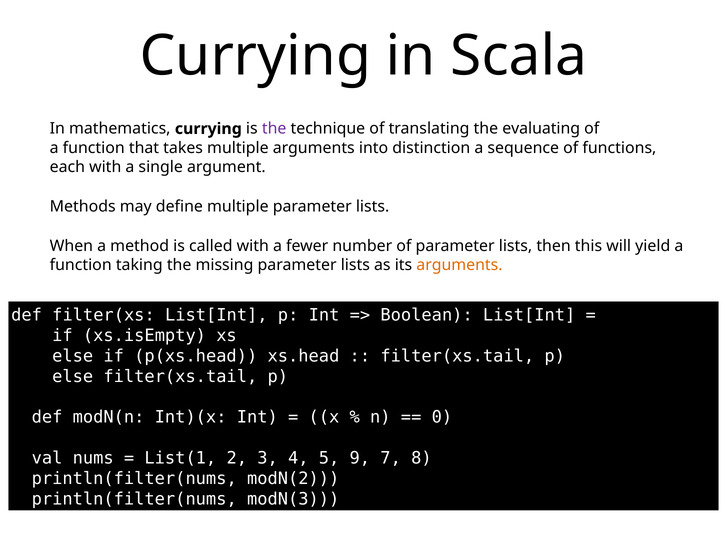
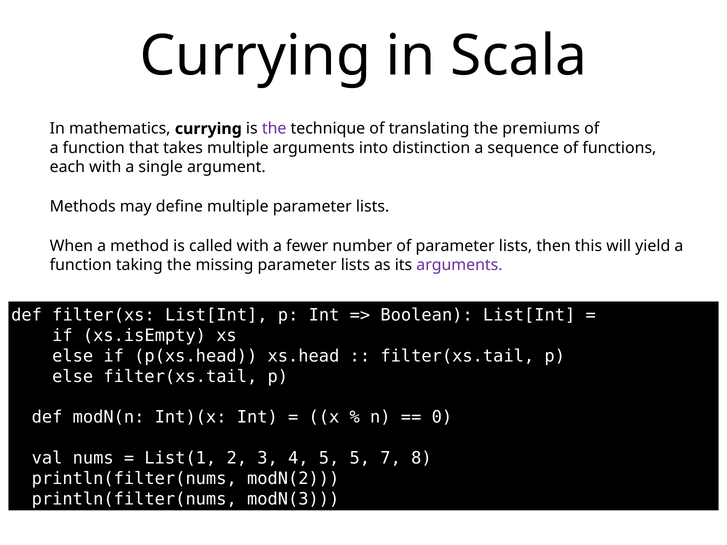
evaluating: evaluating -> premiums
arguments at (459, 265) colour: orange -> purple
5 9: 9 -> 5
